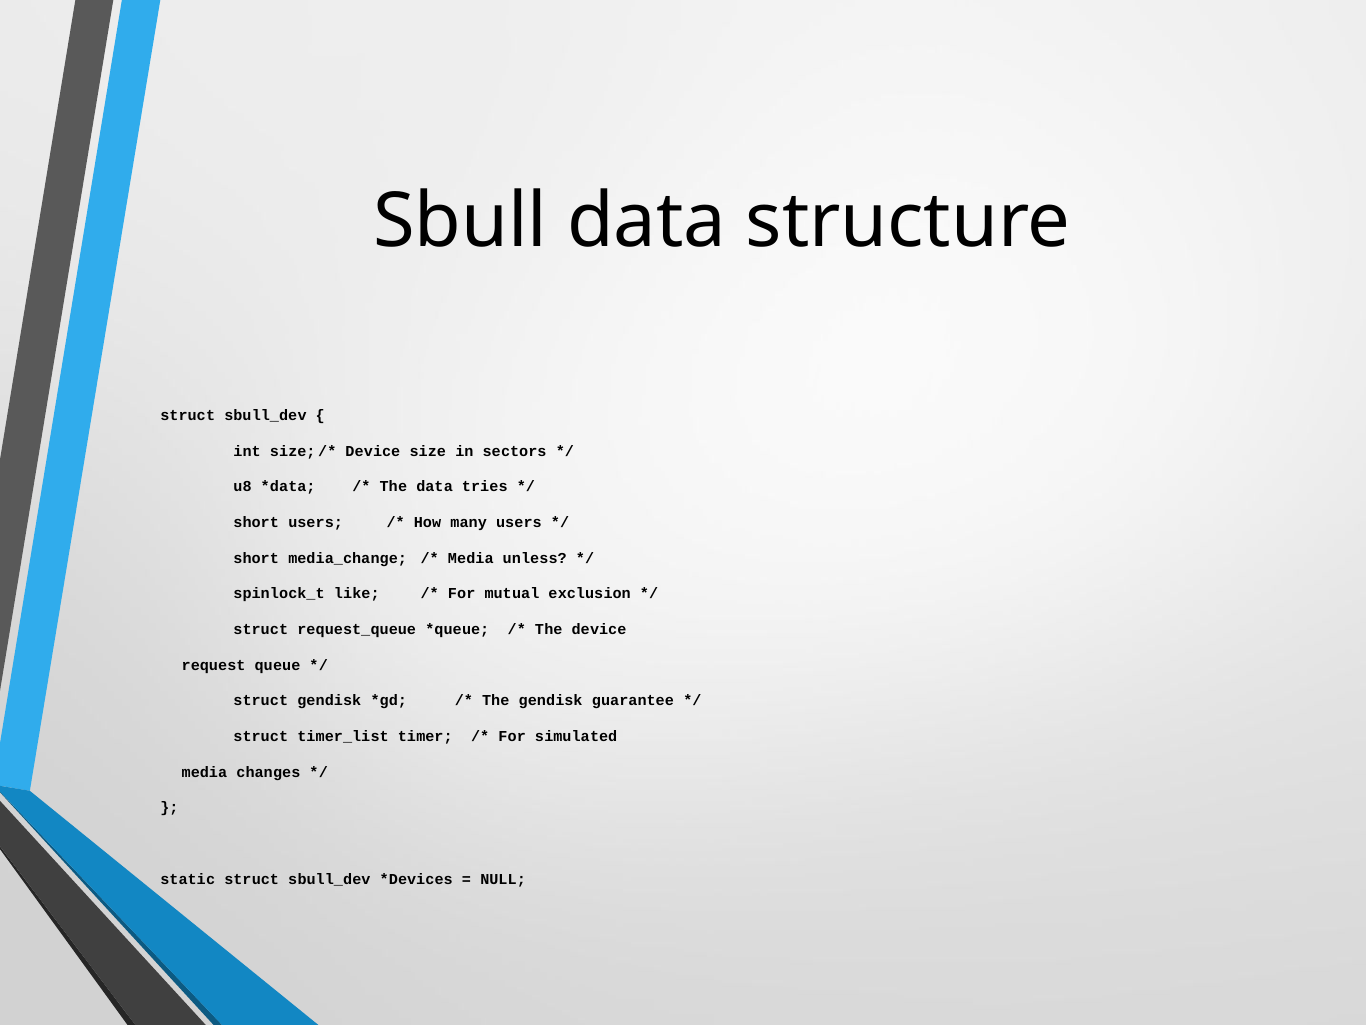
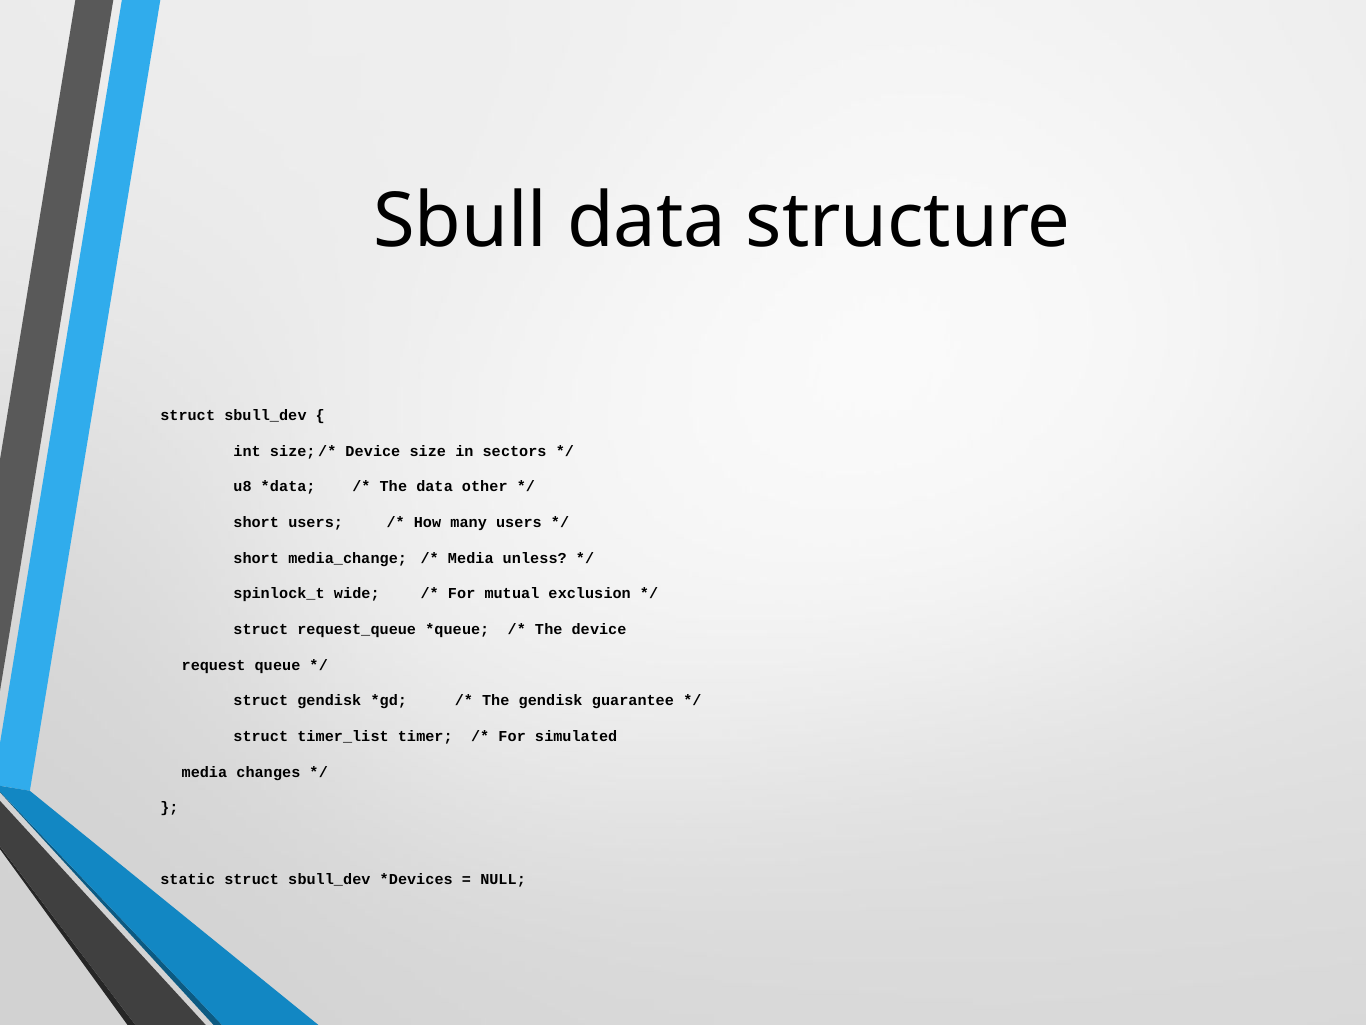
tries: tries -> other
like: like -> wide
